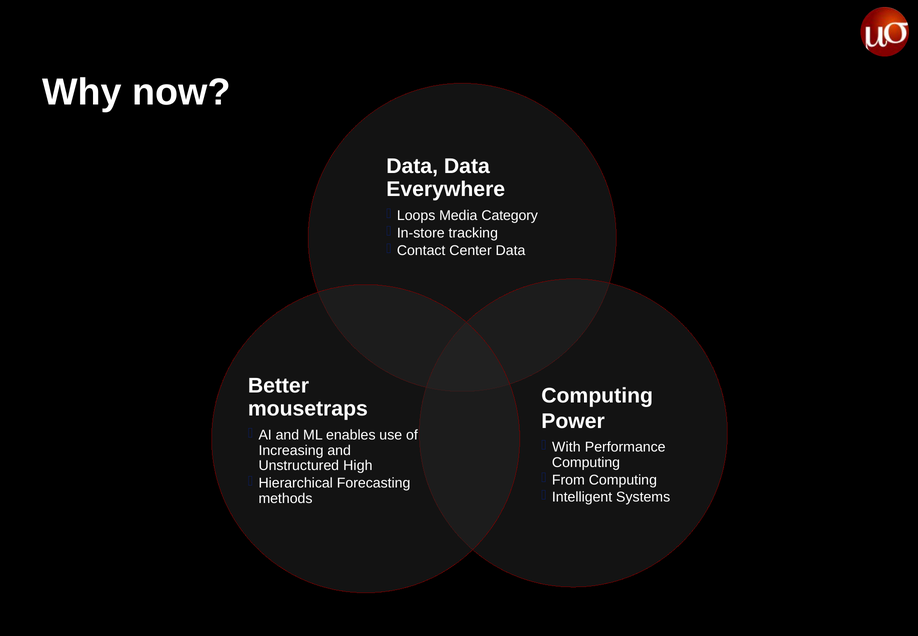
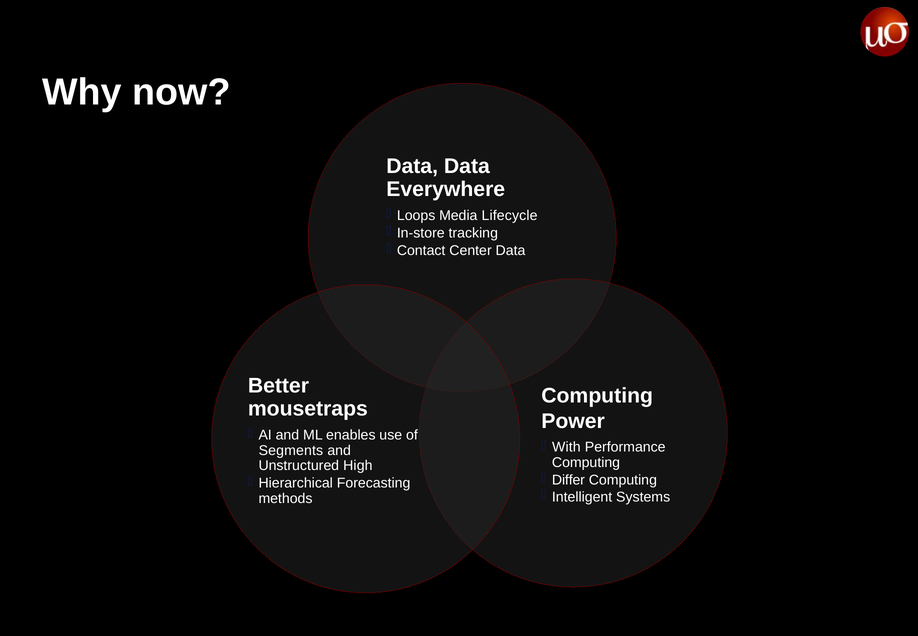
Category: Category -> Lifecycle
Increasing: Increasing -> Segments
From: From -> Differ
